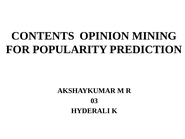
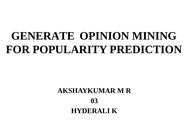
CONTENTS: CONTENTS -> GENERATE
